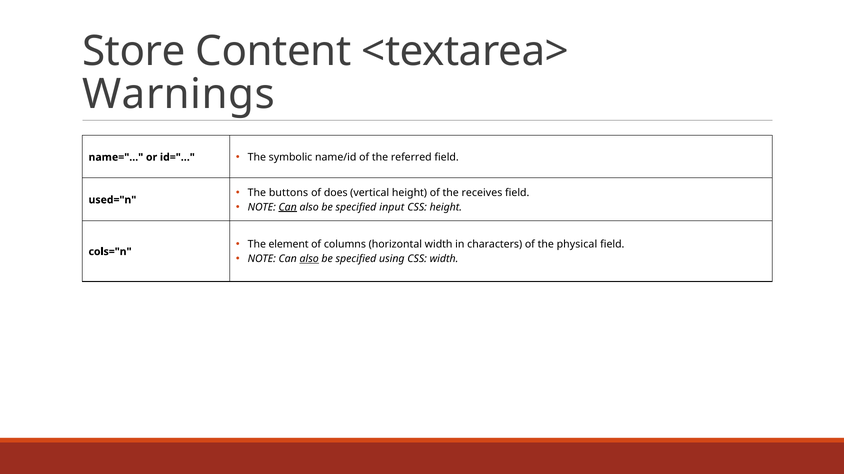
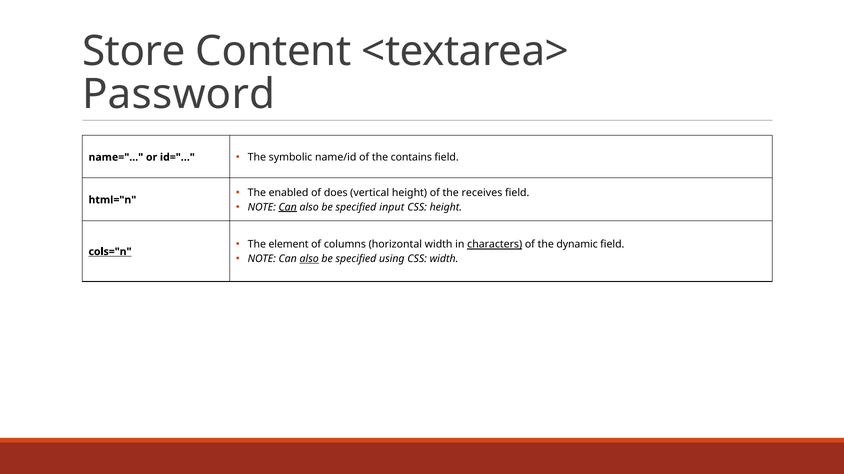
Warnings: Warnings -> Password
referred: referred -> contains
buttons: buttons -> enabled
used="n: used="n -> html="n
characters underline: none -> present
physical: physical -> dynamic
cols="n underline: none -> present
